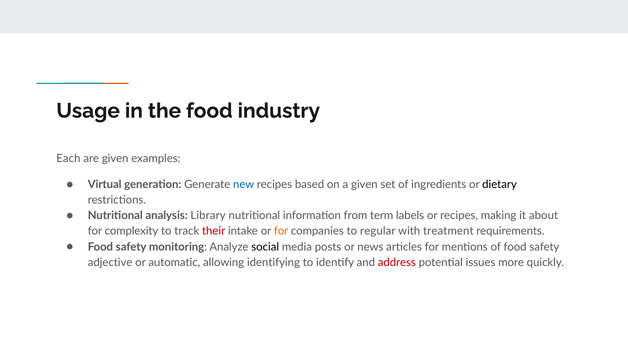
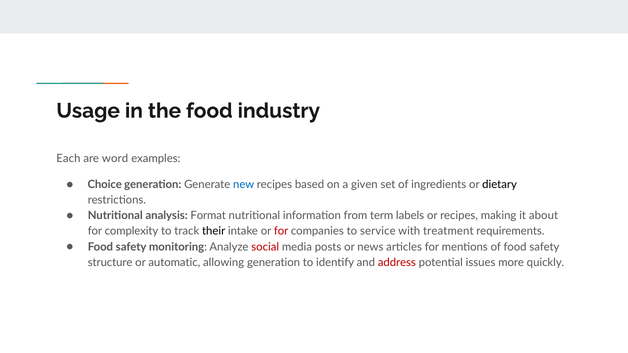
are given: given -> word
Virtual: Virtual -> Choice
Library: Library -> Format
their colour: red -> black
for at (281, 231) colour: orange -> red
regular: regular -> service
social colour: black -> red
adjective: adjective -> structure
allowing identifying: identifying -> generation
